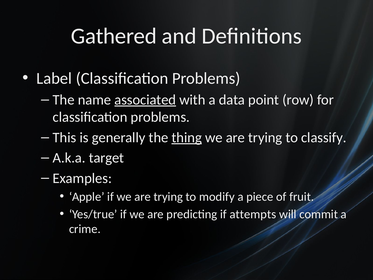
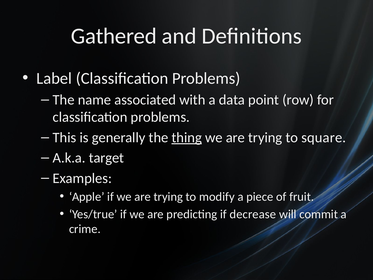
associated underline: present -> none
classify: classify -> square
attempts: attempts -> decrease
